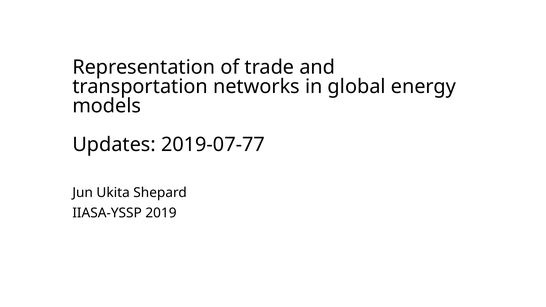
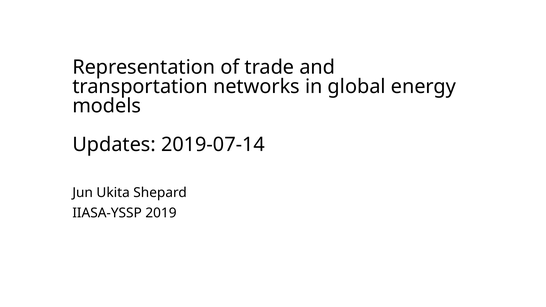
2019-07-77: 2019-07-77 -> 2019-07-14
